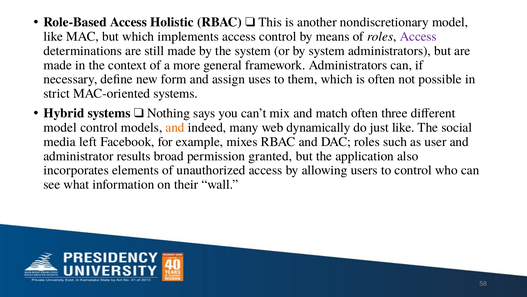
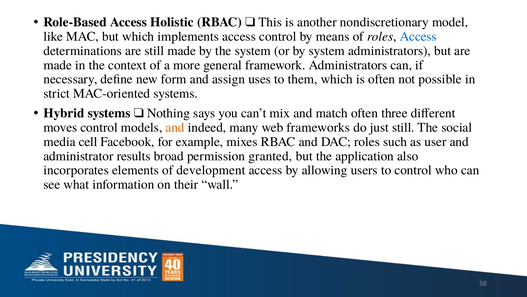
Access at (418, 36) colour: purple -> blue
model at (60, 127): model -> moves
dynamically: dynamically -> frameworks
just like: like -> still
left: left -> cell
unauthorized: unauthorized -> development
